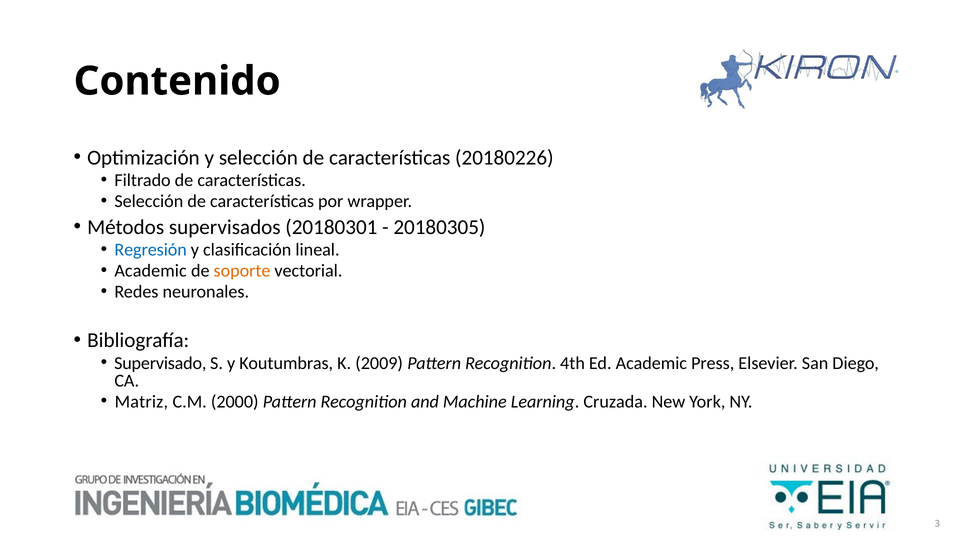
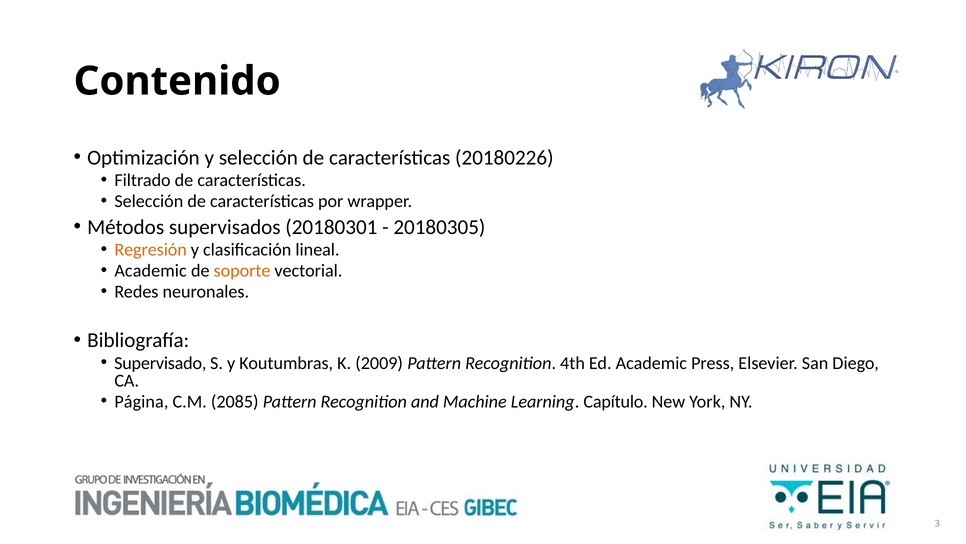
Regresión colour: blue -> orange
Matriz: Matriz -> Página
2000: 2000 -> 2085
Cruzada: Cruzada -> Capítulo
